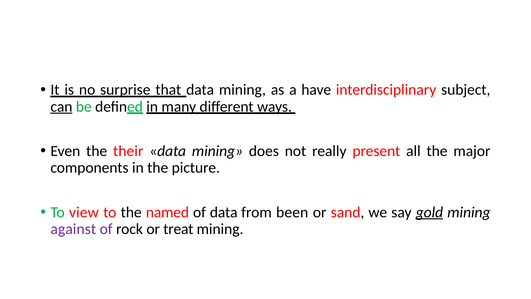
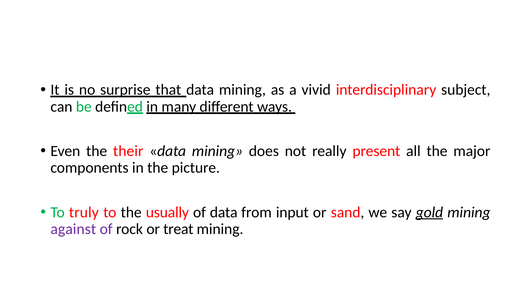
have: have -> vivid
can underline: present -> none
view: view -> truly
named: named -> usually
been: been -> input
